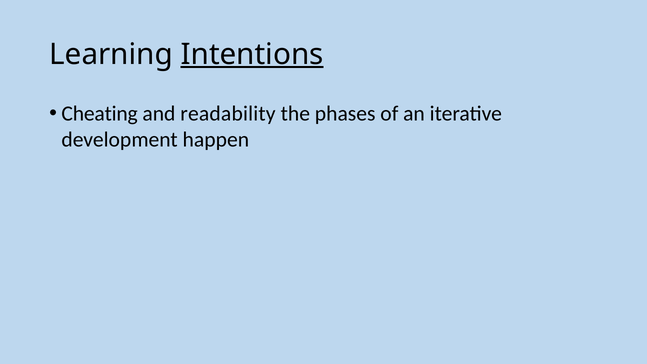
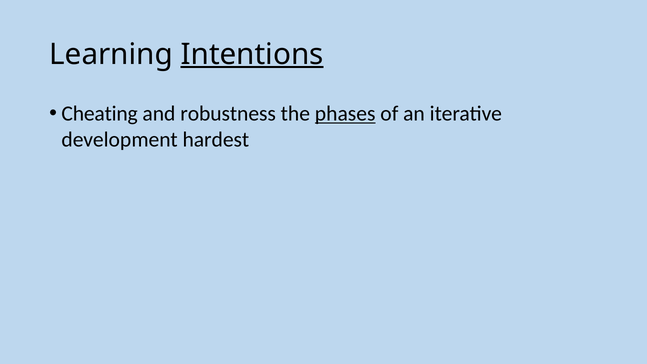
readability: readability -> robustness
phases underline: none -> present
happen: happen -> hardest
